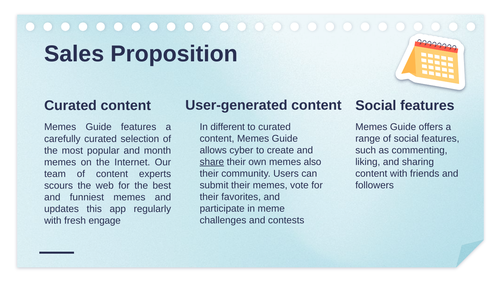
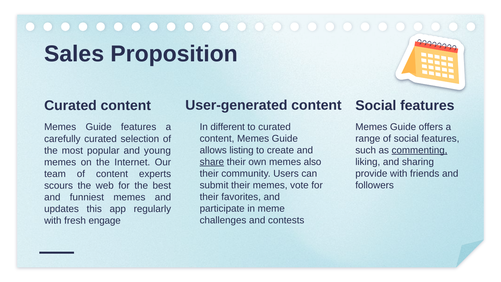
cyber: cyber -> listing
commenting underline: none -> present
month: month -> young
content at (371, 174): content -> provide
